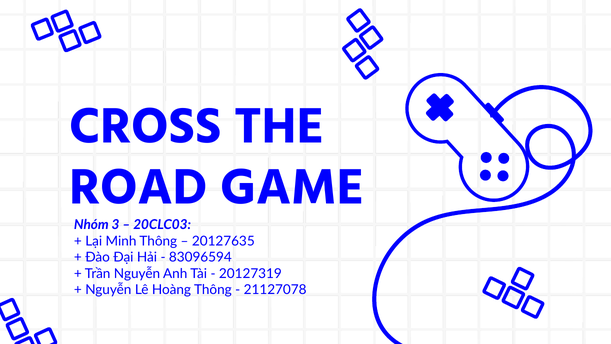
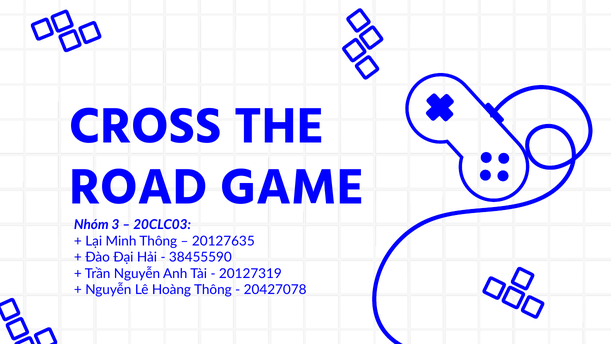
83096594: 83096594 -> 38455590
21127078: 21127078 -> 20427078
